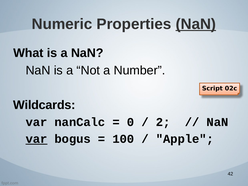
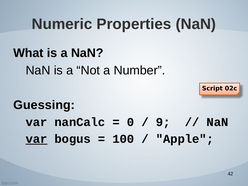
NaN at (196, 24) underline: present -> none
Wildcards: Wildcards -> Guessing
2: 2 -> 9
